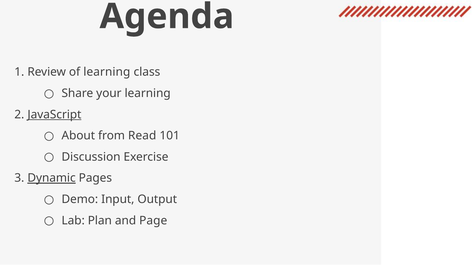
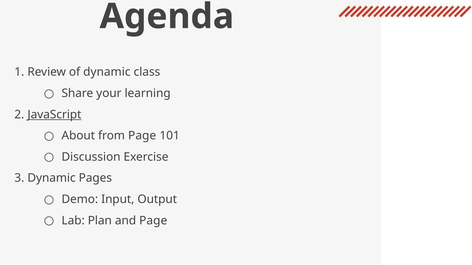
of learning: learning -> dynamic
from Read: Read -> Page
Dynamic at (52, 178) underline: present -> none
